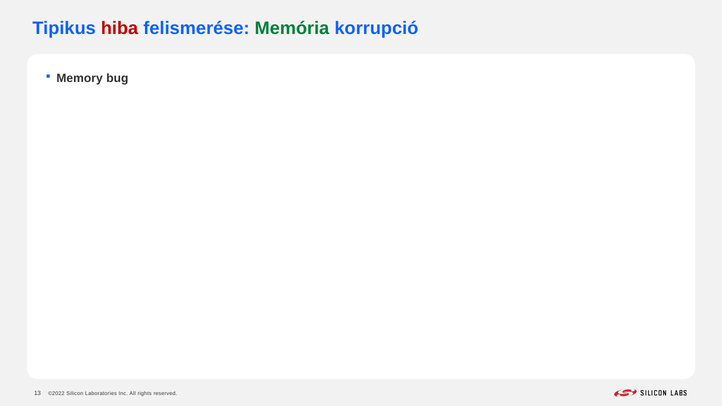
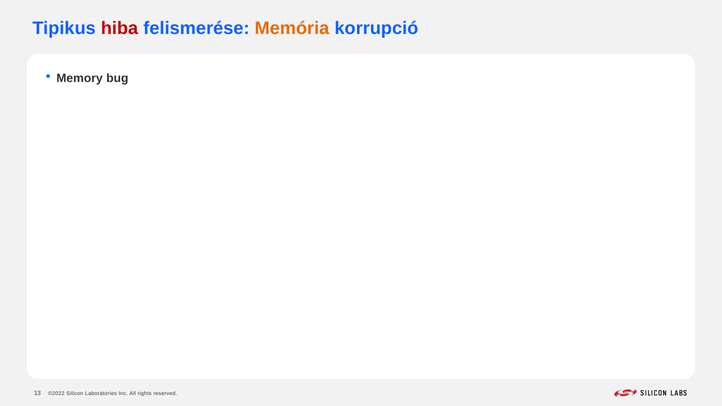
Memória colour: green -> orange
